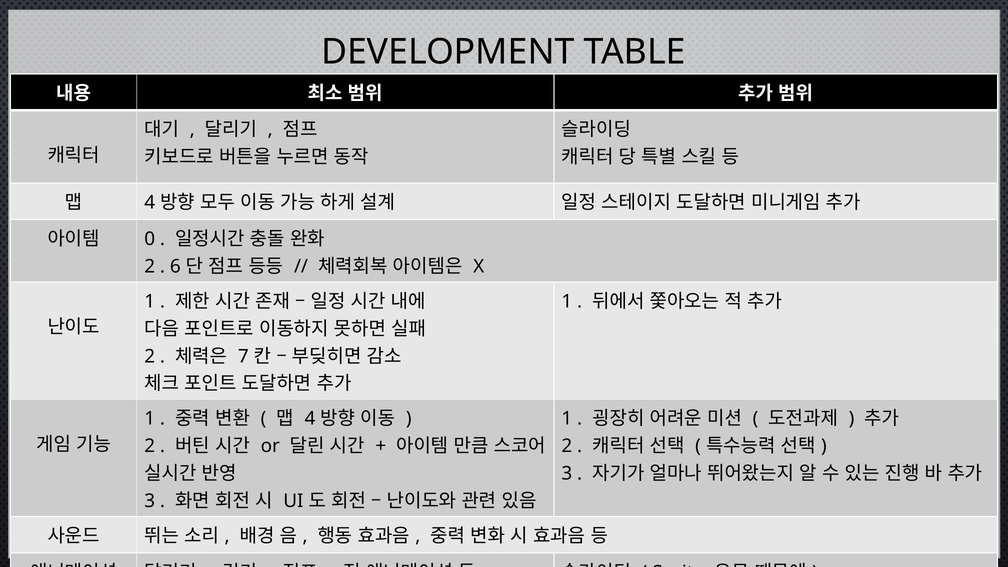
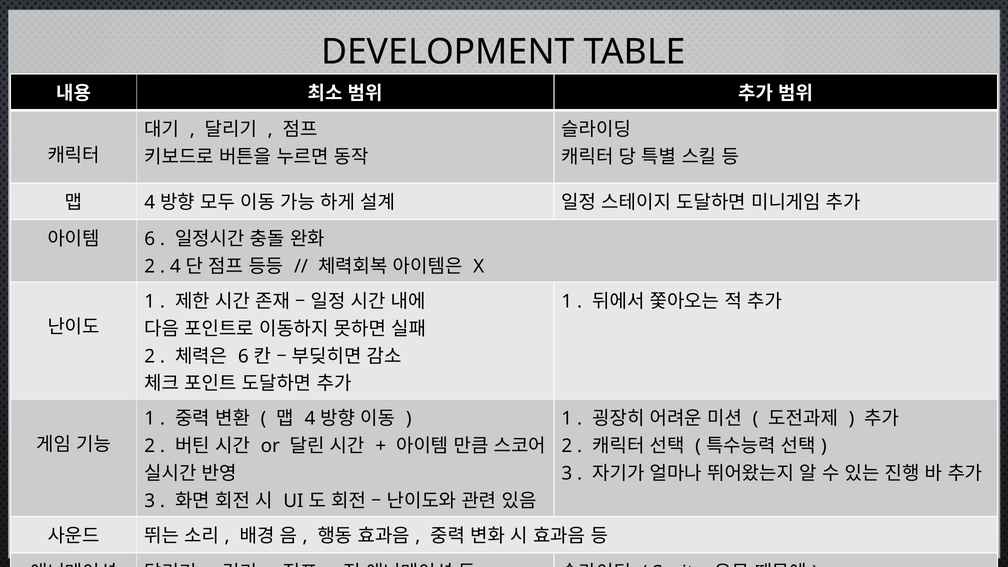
0 at (150, 239): 0 -> 6
6 at (175, 266): 6 -> 4
7 at (243, 356): 7 -> 6
